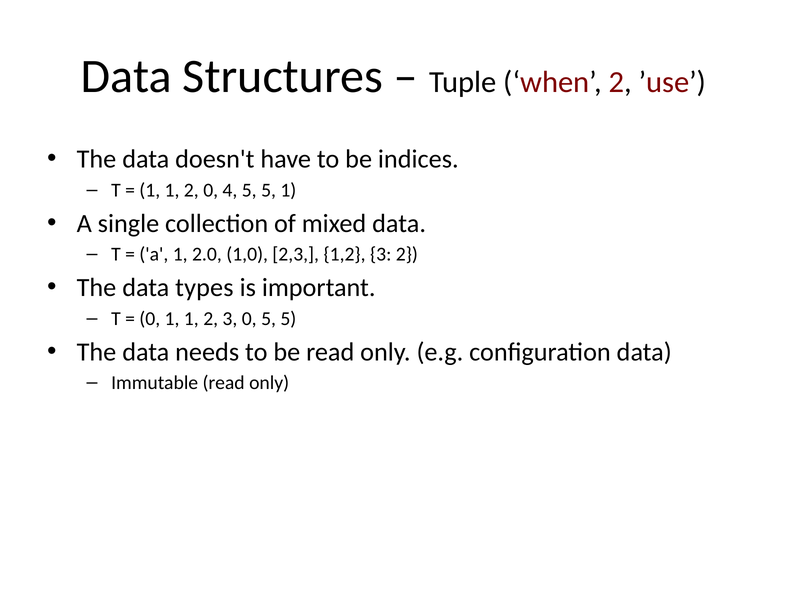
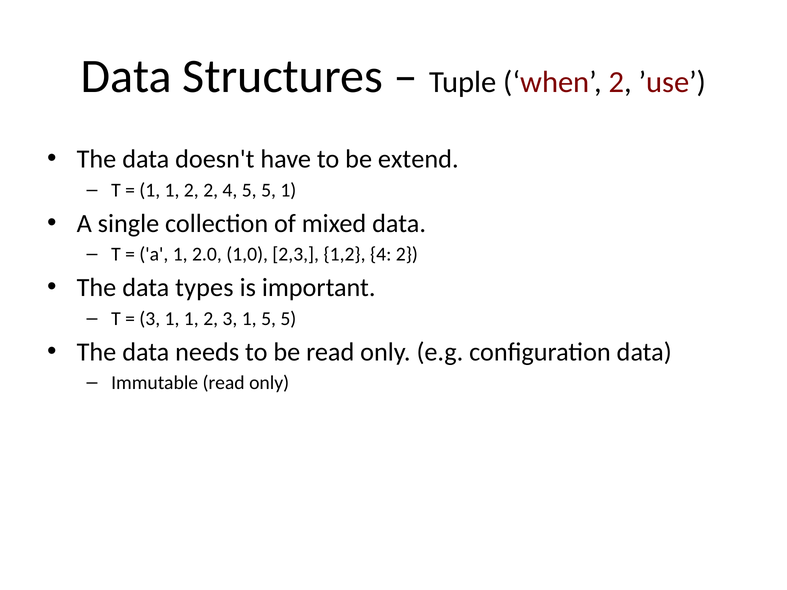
indices: indices -> extend
2 0: 0 -> 2
1,2 3: 3 -> 4
0 at (150, 319): 0 -> 3
2 3 0: 0 -> 1
